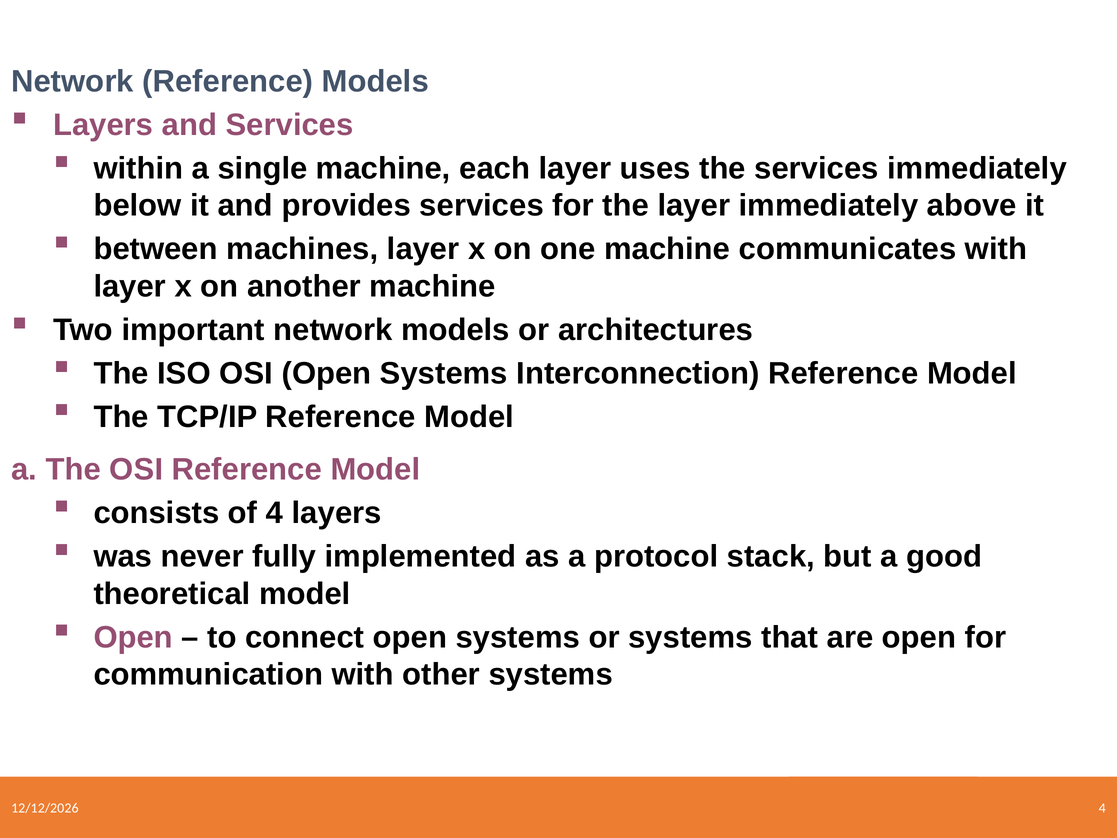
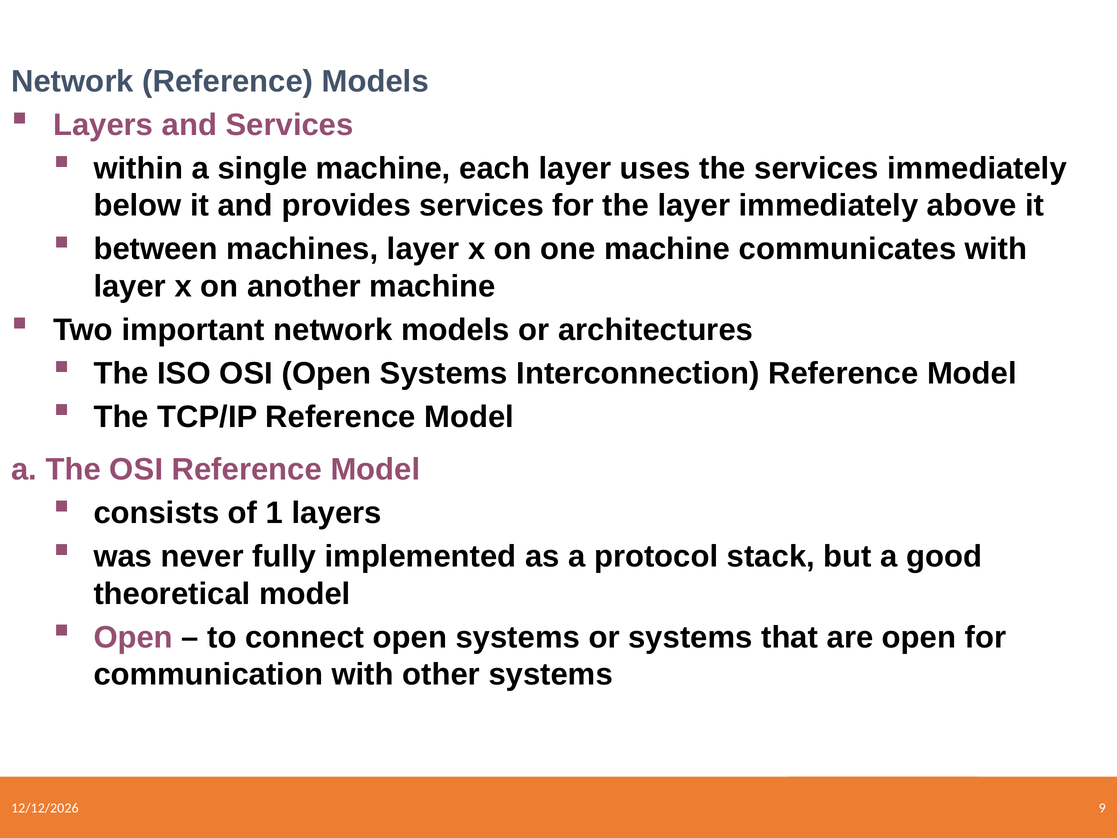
of 4: 4 -> 1
4 at (1102, 808): 4 -> 9
